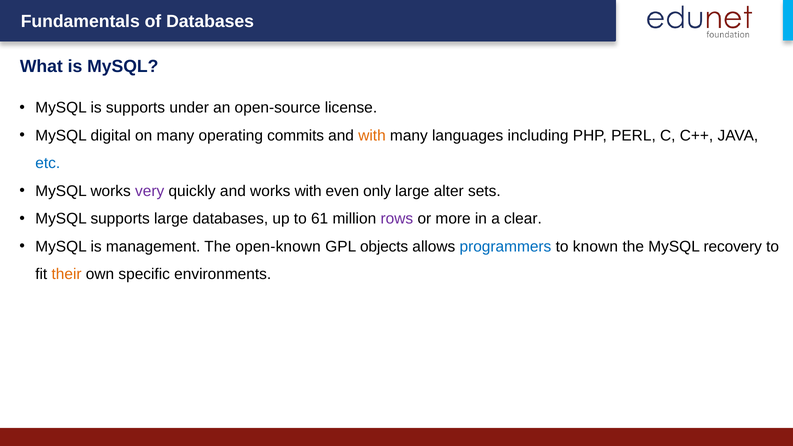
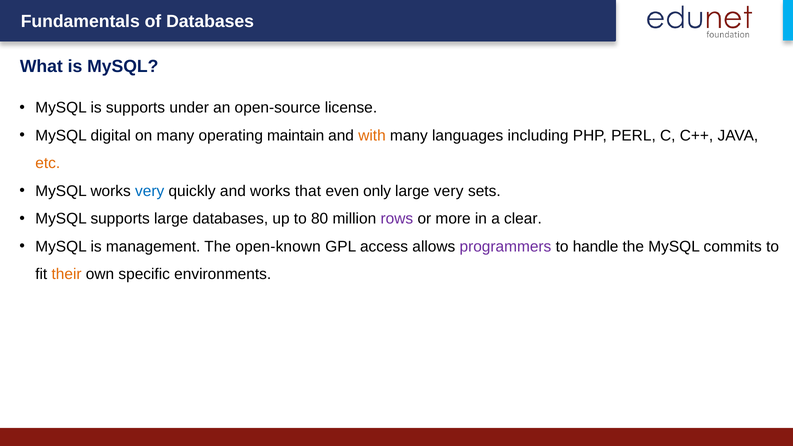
commits: commits -> maintain
etc colour: blue -> orange
very at (150, 191) colour: purple -> blue
works with: with -> that
large alter: alter -> very
61: 61 -> 80
objects: objects -> access
programmers colour: blue -> purple
known: known -> handle
recovery: recovery -> commits
